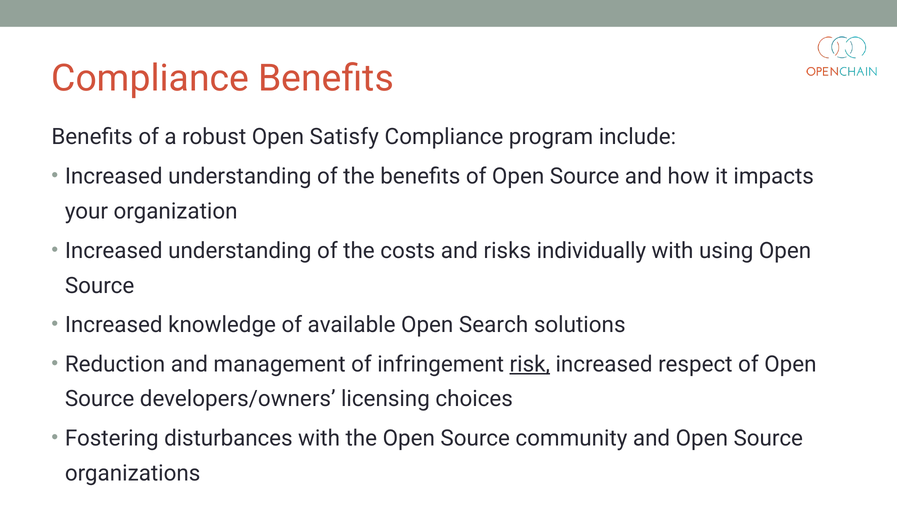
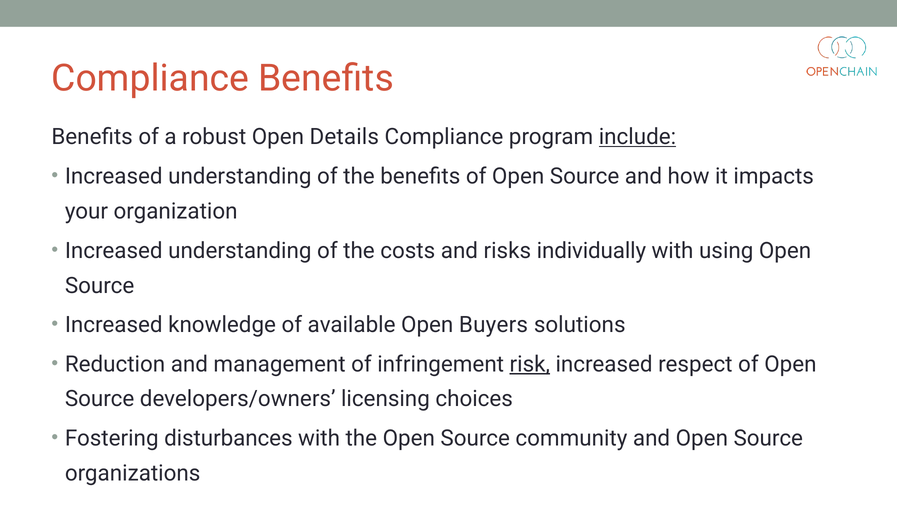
Satisfy: Satisfy -> Details
include underline: none -> present
Search: Search -> Buyers
